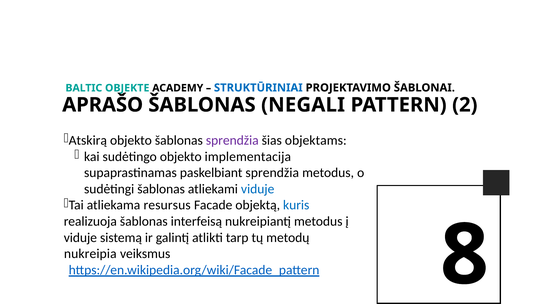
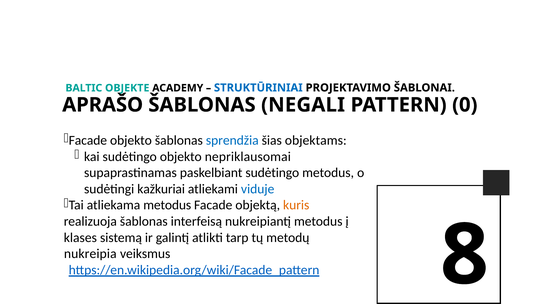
2: 2 -> 0
Atskirą at (88, 140): Atskirą -> Facade
sprendžia at (232, 140) colour: purple -> blue
implementacija: implementacija -> nepriklausomai
paskelbiant sprendžia: sprendžia -> sudėtingo
sudėtingi šablonas: šablonas -> kažkuriai
atliekama resursus: resursus -> metodus
kuris colour: blue -> orange
viduje at (80, 238): viduje -> klases
